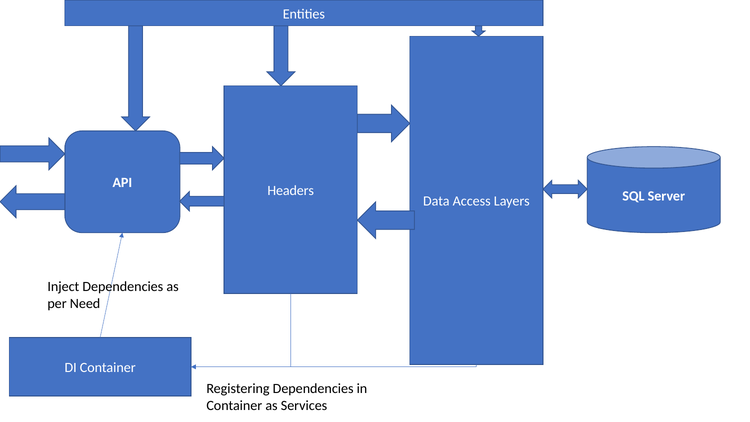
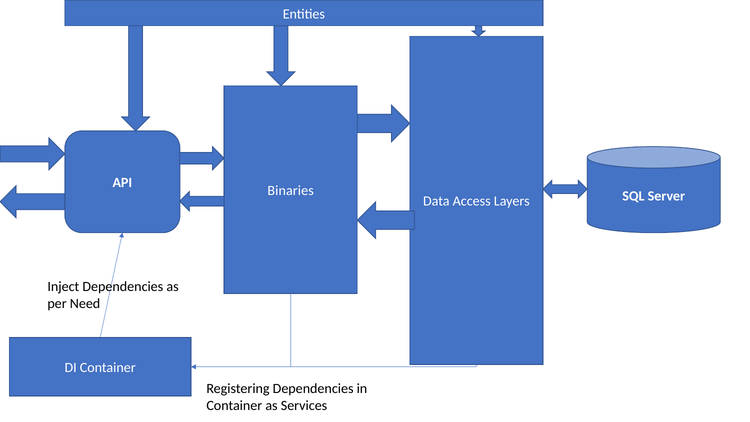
Headers: Headers -> Binaries
